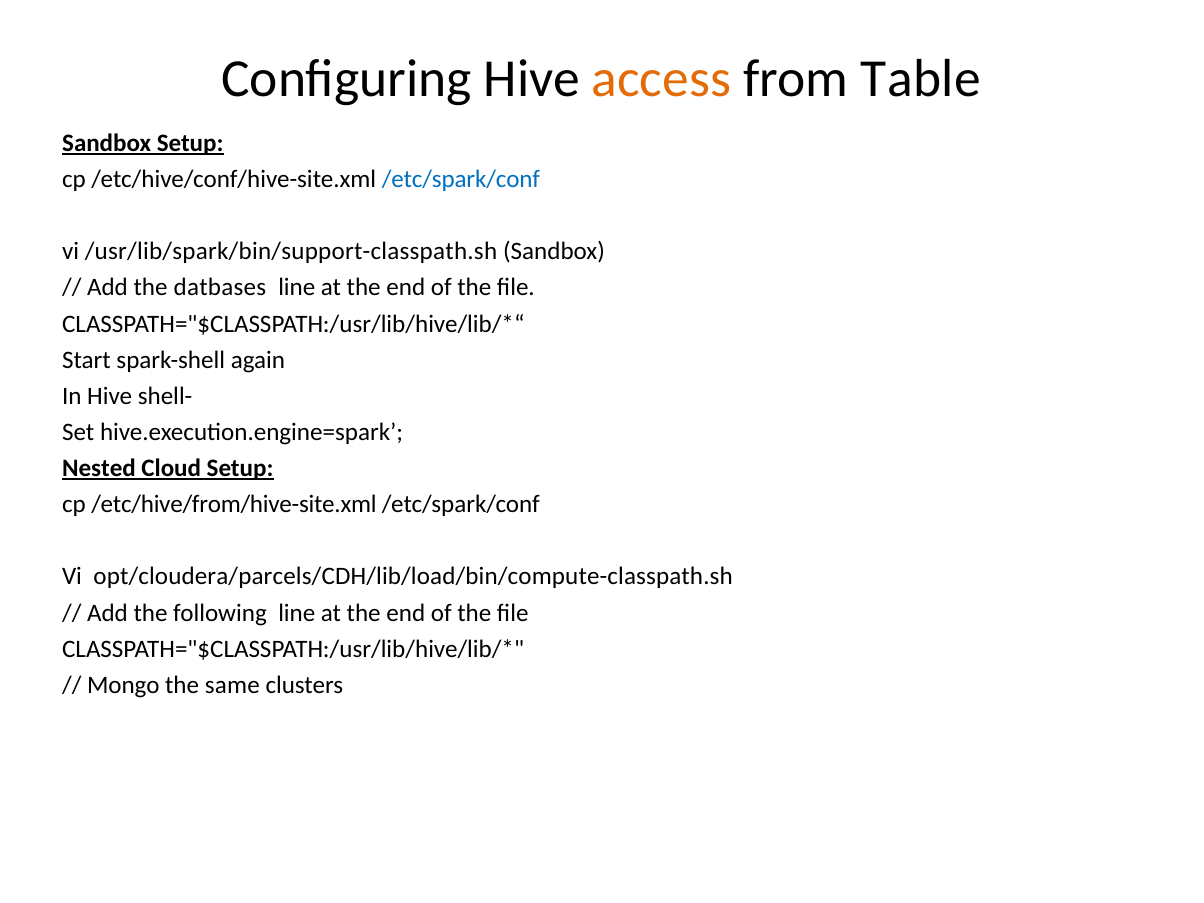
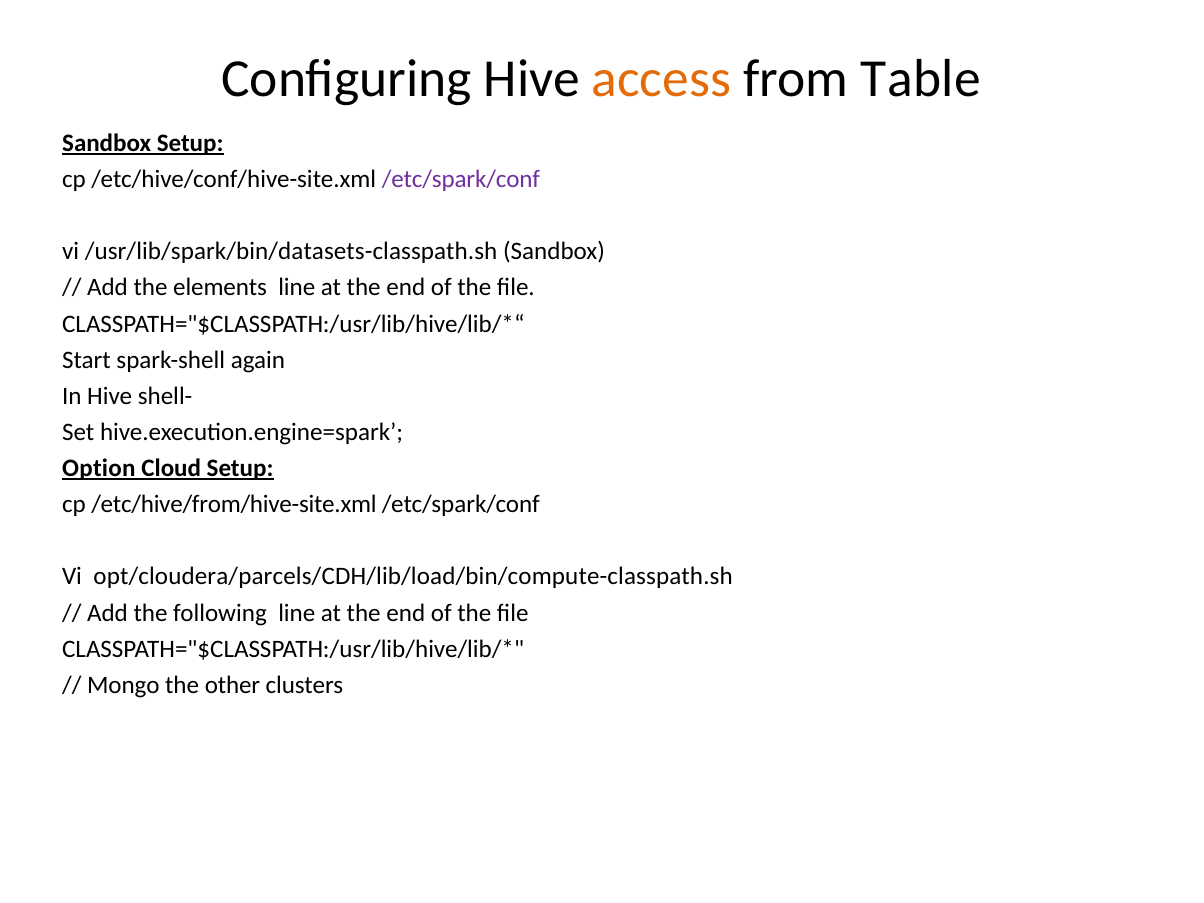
/etc/spark/conf at (461, 179) colour: blue -> purple
/usr/lib/spark/bin/support-classpath.sh: /usr/lib/spark/bin/support-classpath.sh -> /usr/lib/spark/bin/datasets-classpath.sh
datbases: datbases -> elements
Nested: Nested -> Option
same: same -> other
